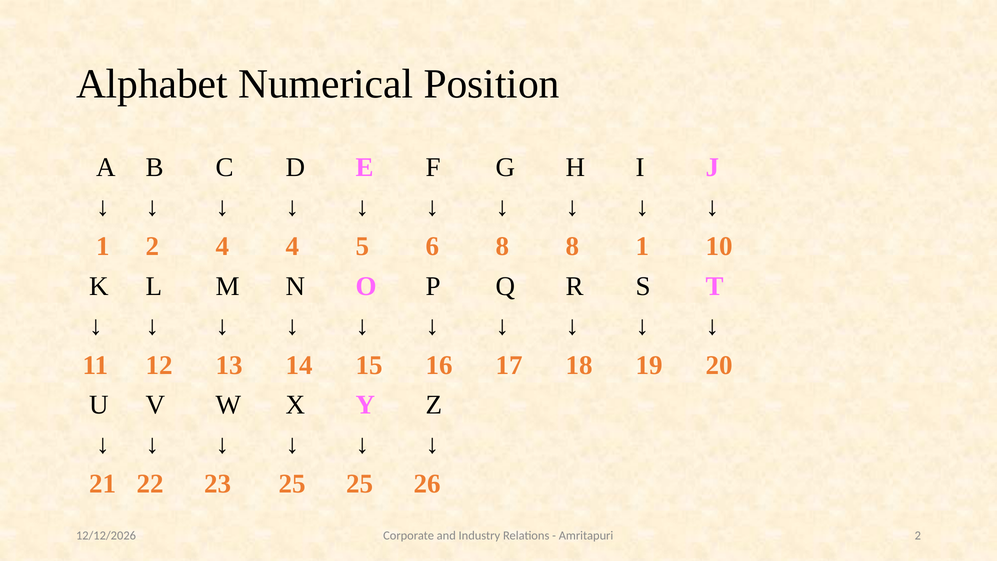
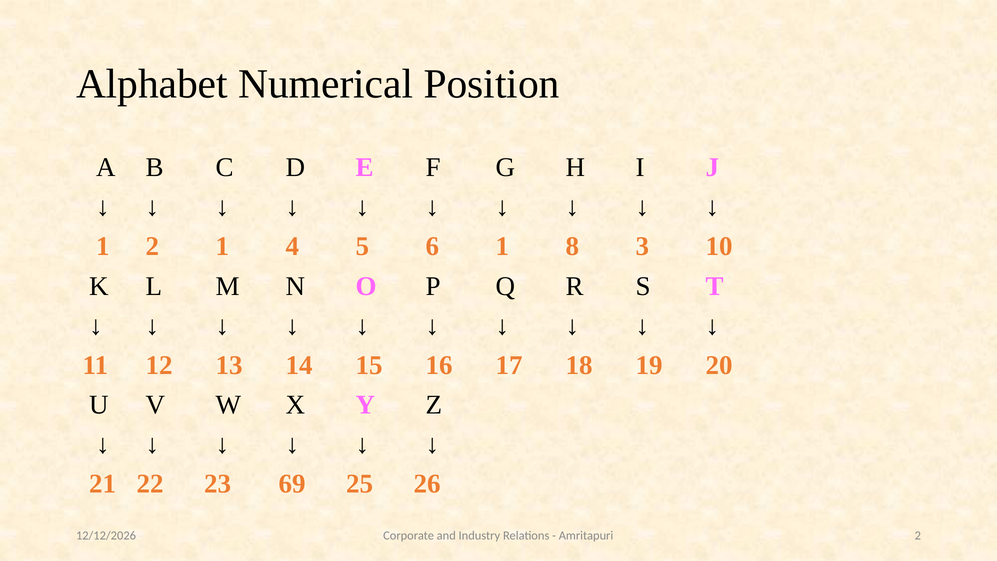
2 4: 4 -> 1
6 8: 8 -> 1
8 1: 1 -> 3
23 25: 25 -> 69
